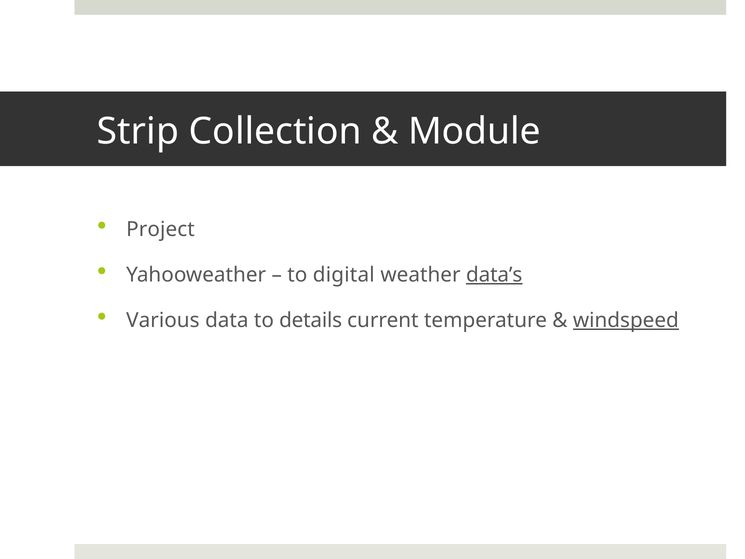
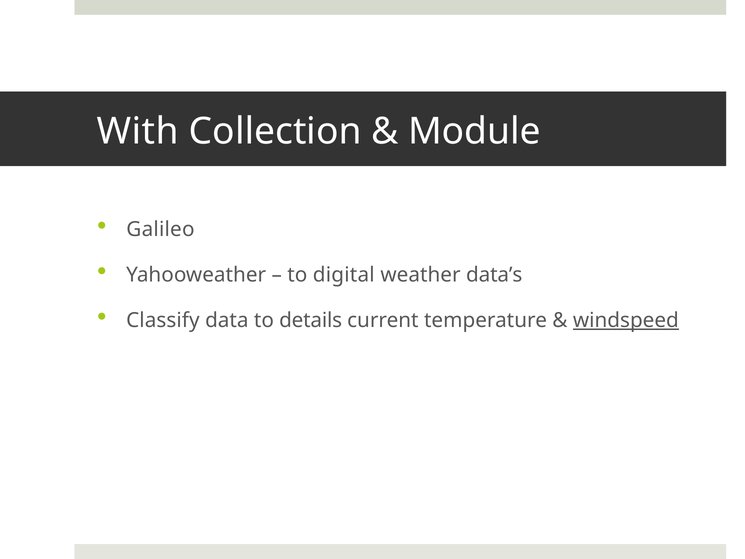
Strip: Strip -> With
Project: Project -> Galileo
data’s underline: present -> none
Various: Various -> Classify
